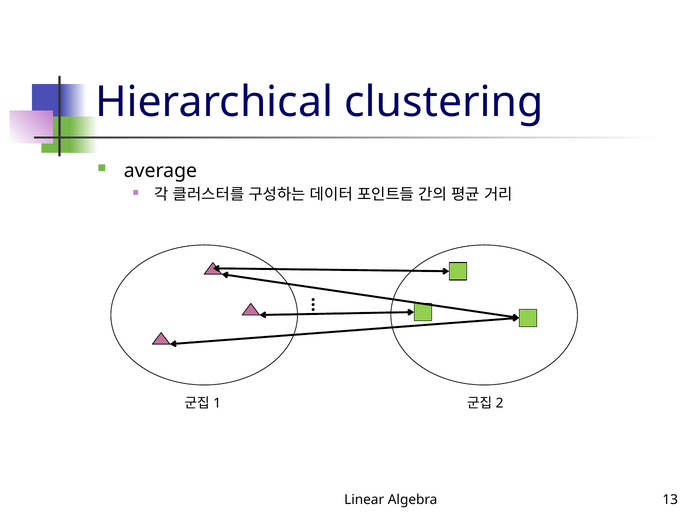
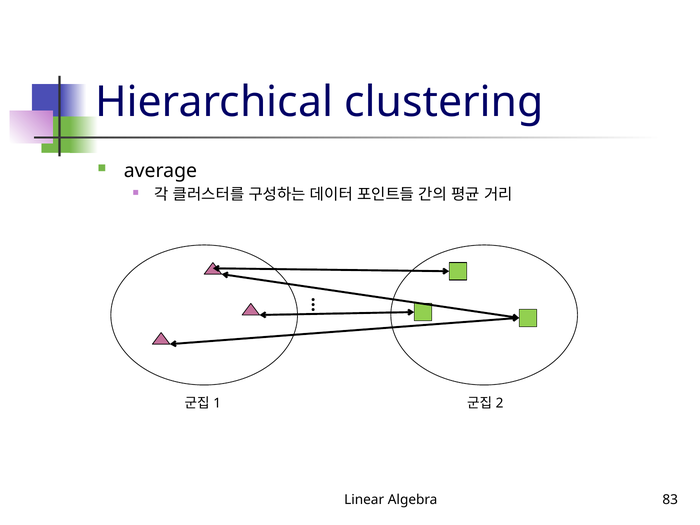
13: 13 -> 83
